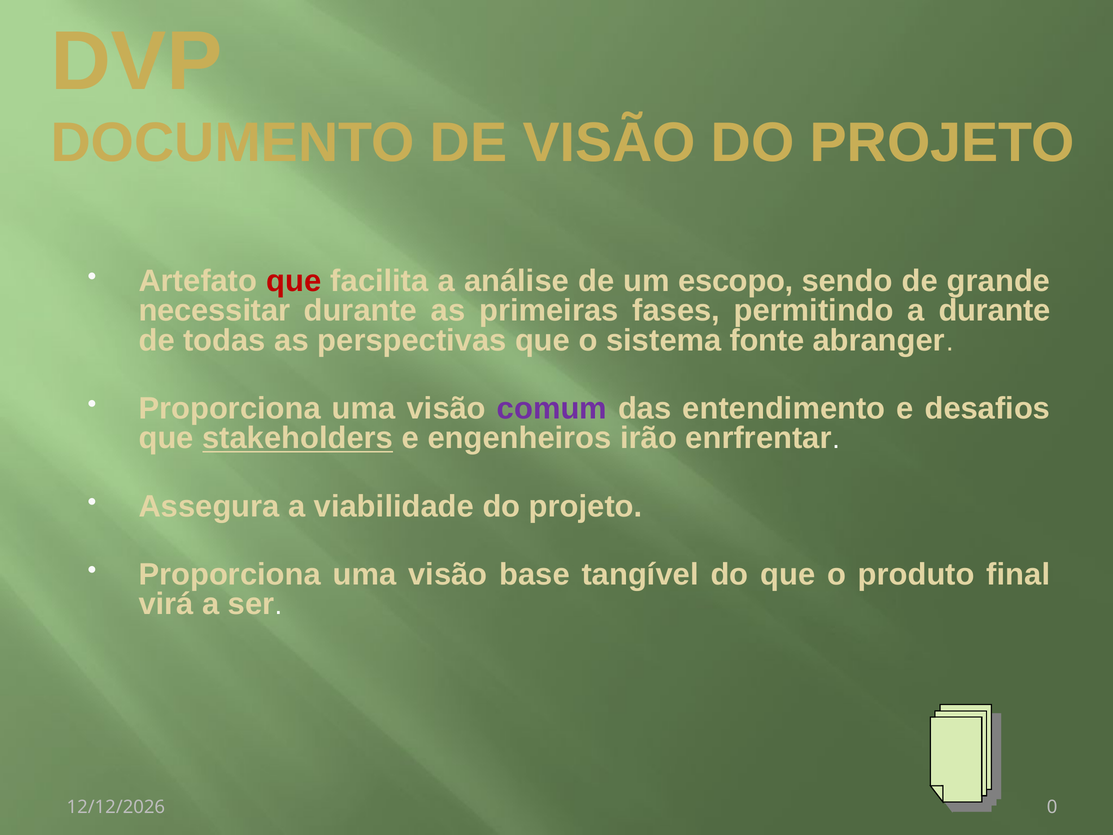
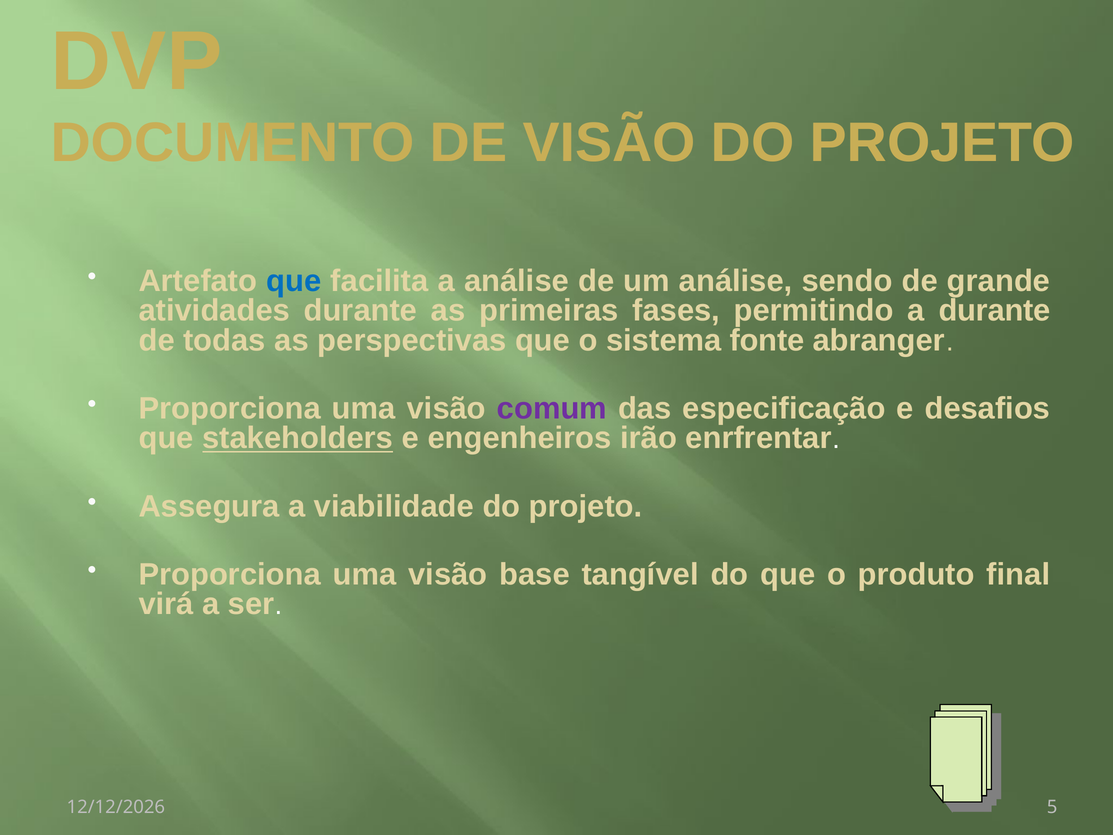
que at (294, 281) colour: red -> blue
um escopo: escopo -> análise
necessitar: necessitar -> atividades
entendimento: entendimento -> especificação
0: 0 -> 5
